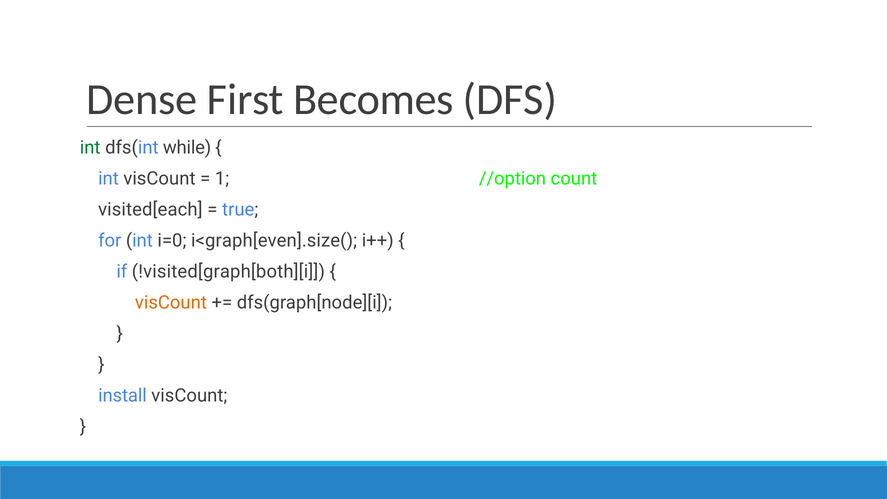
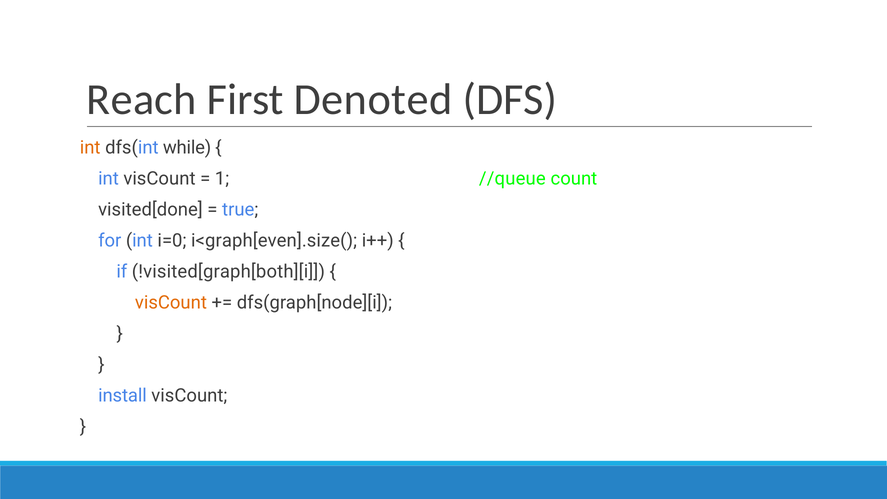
Dense: Dense -> Reach
Becomes: Becomes -> Denoted
int at (90, 147) colour: green -> orange
//option: //option -> //queue
visited[each: visited[each -> visited[done
